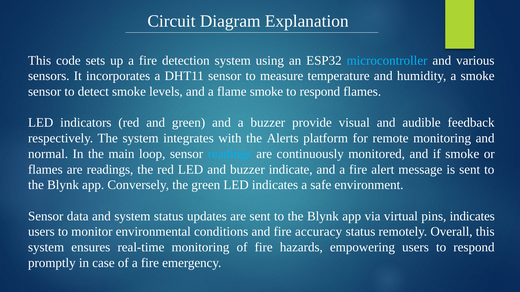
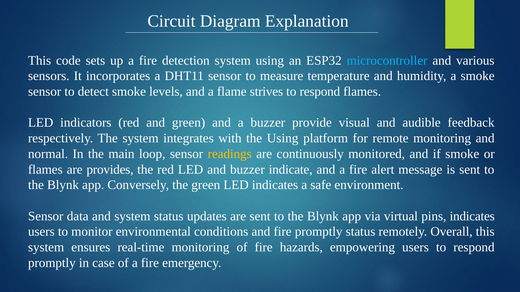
flame smoke: smoke -> strives
the Alerts: Alerts -> Using
readings at (230, 154) colour: light blue -> yellow
are readings: readings -> provides
fire accuracy: accuracy -> promptly
